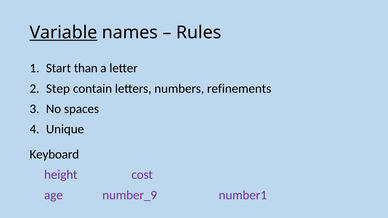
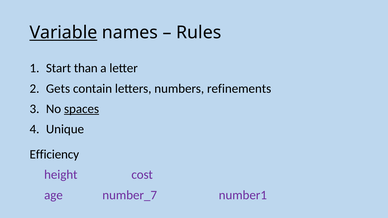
Step: Step -> Gets
spaces underline: none -> present
Keyboard: Keyboard -> Efficiency
number_9: number_9 -> number_7
